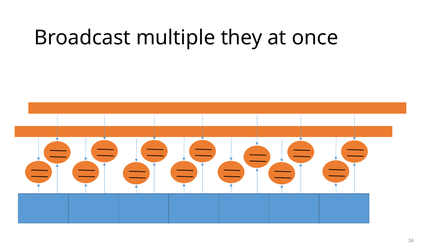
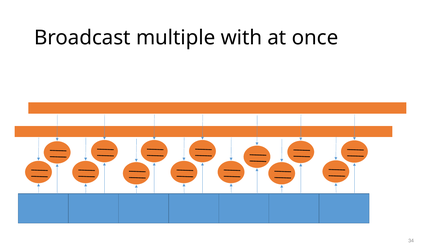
they: they -> with
